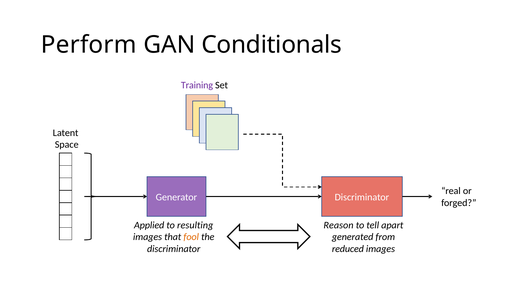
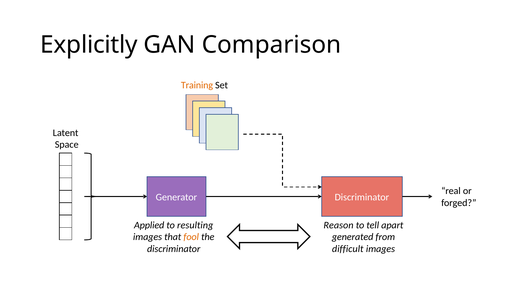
Perform: Perform -> Explicitly
Conditionals: Conditionals -> Comparison
Training colour: purple -> orange
reduced: reduced -> difficult
